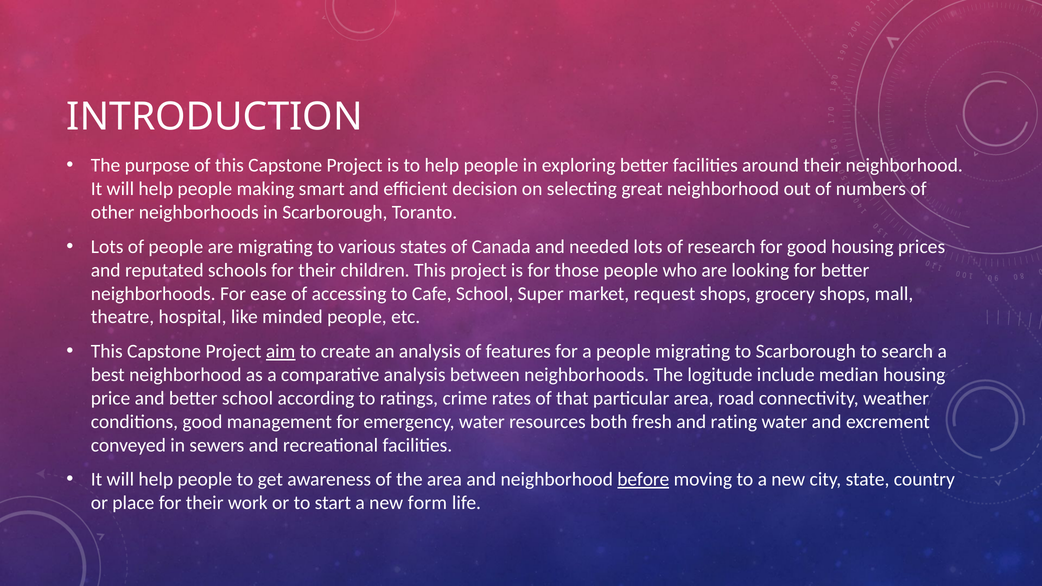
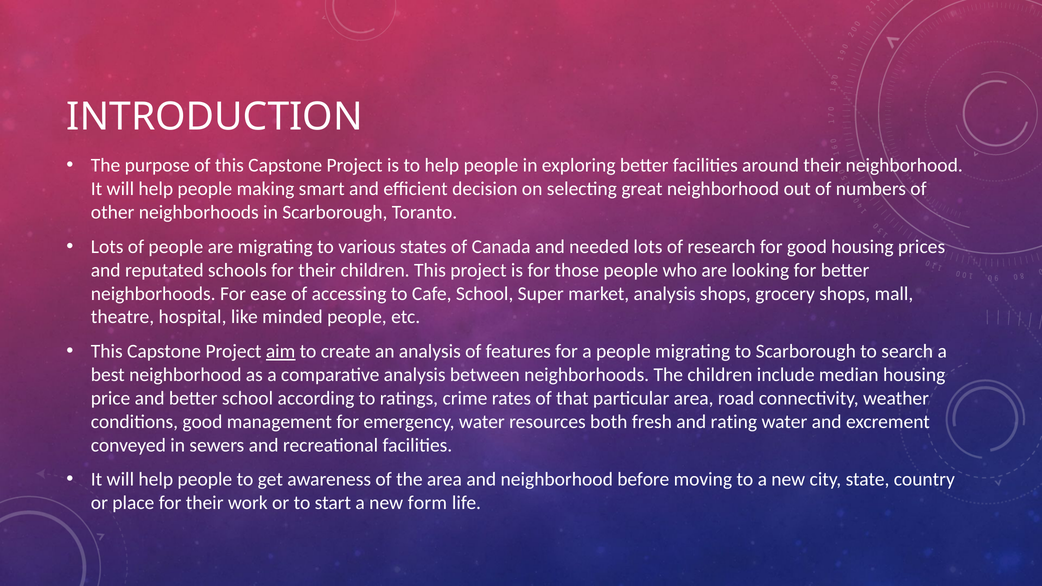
market request: request -> analysis
The logitude: logitude -> children
before underline: present -> none
